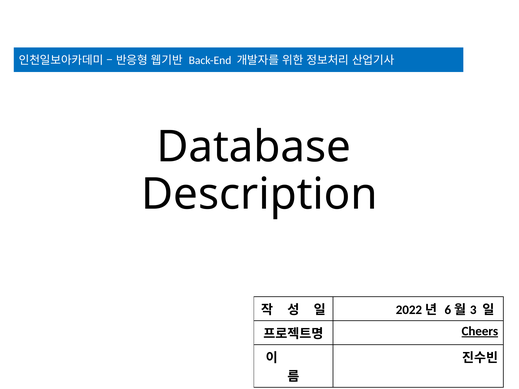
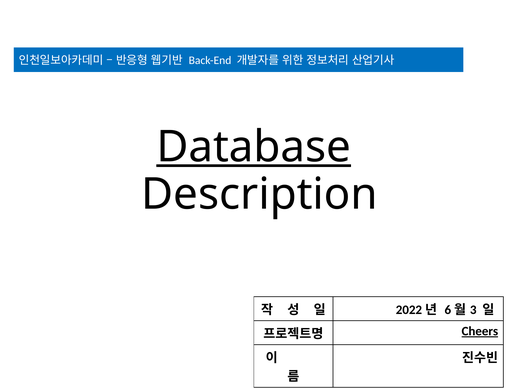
Database underline: none -> present
